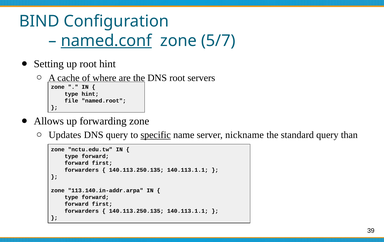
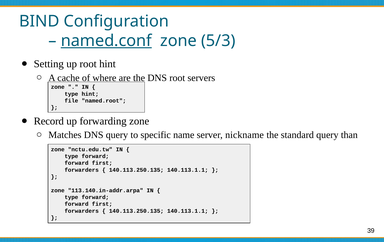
5/7: 5/7 -> 5/3
Allows: Allows -> Record
Updates: Updates -> Matches
specific underline: present -> none
